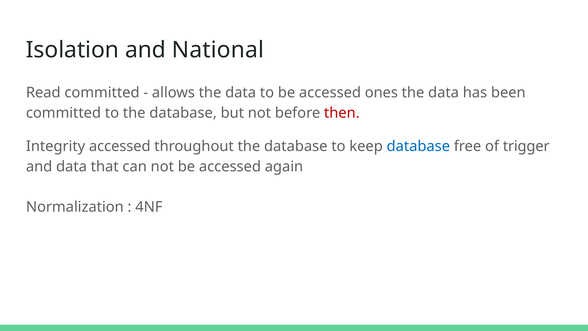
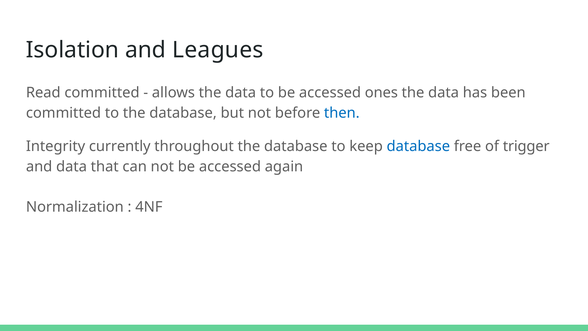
National: National -> Leagues
then colour: red -> blue
Integrity accessed: accessed -> currently
